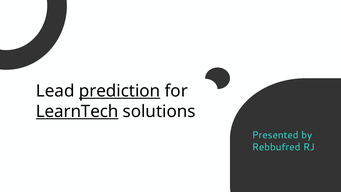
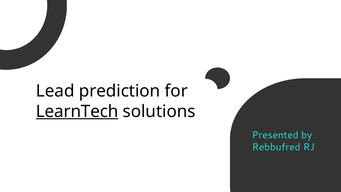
prediction underline: present -> none
